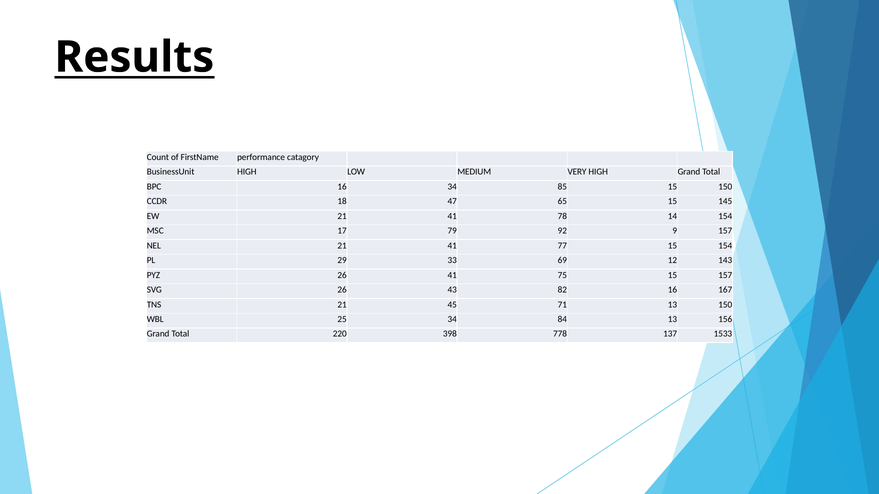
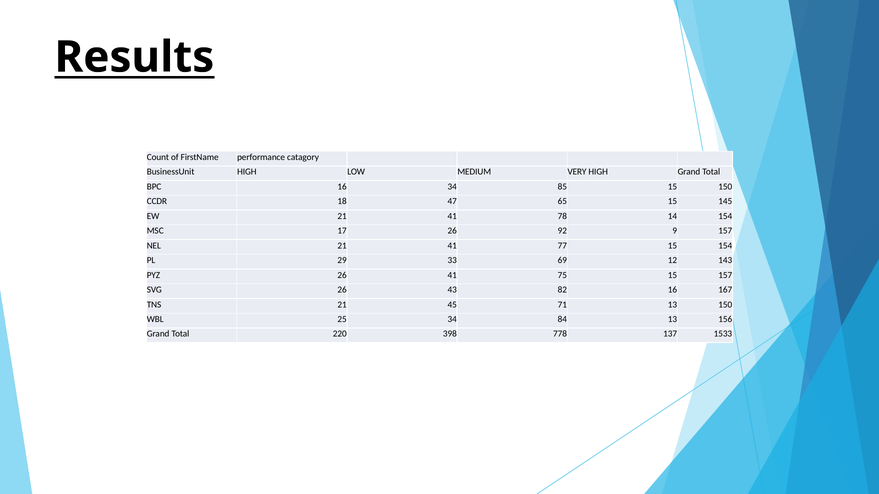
17 79: 79 -> 26
